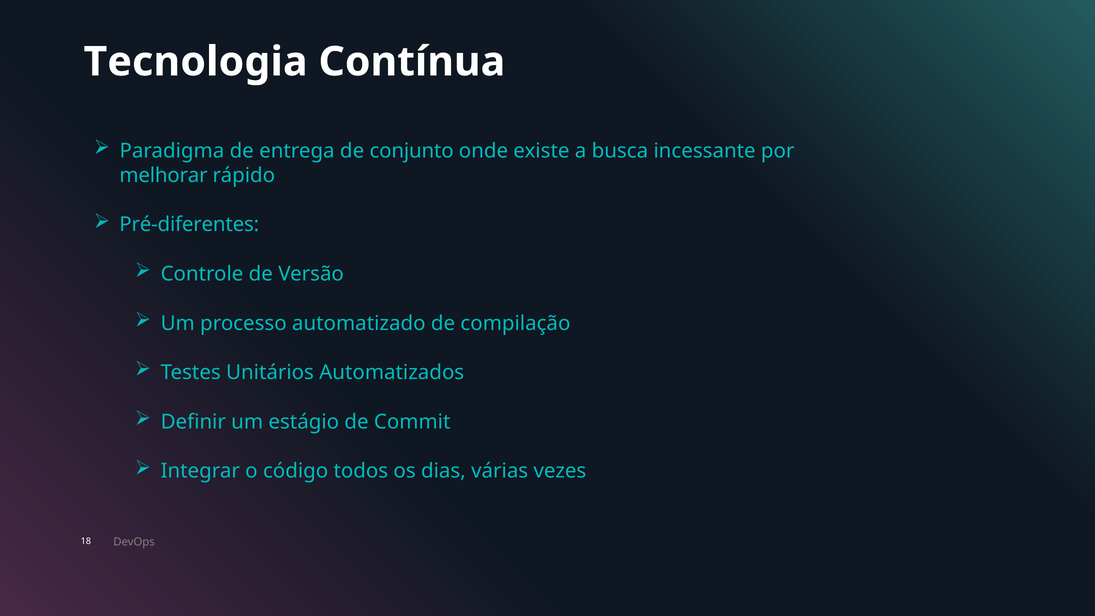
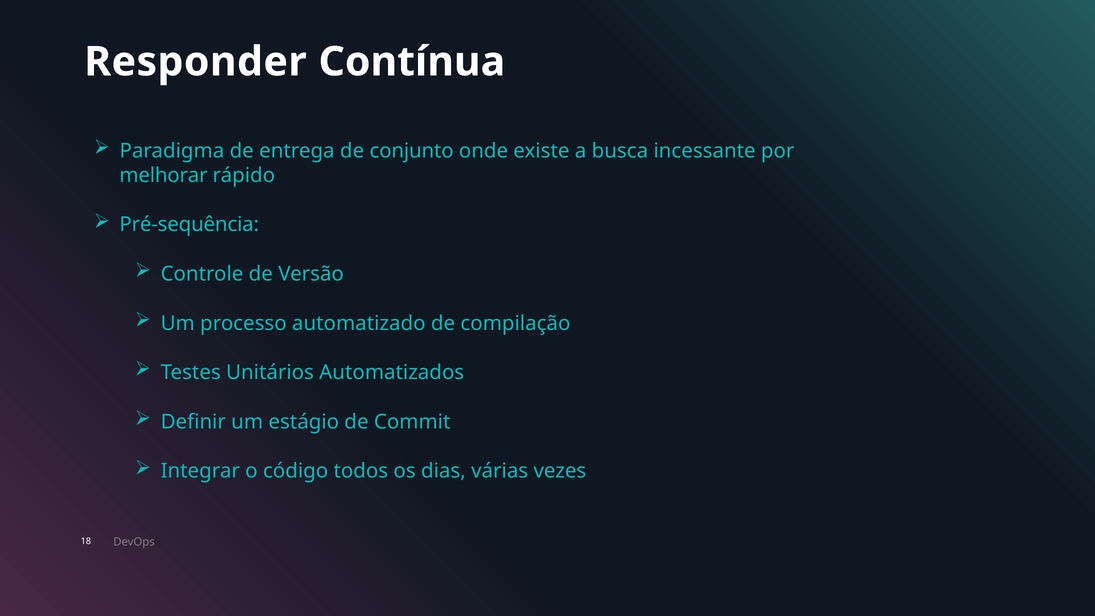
Tecnologia: Tecnologia -> Responder
Pré-diferentes: Pré-diferentes -> Pré-sequência
